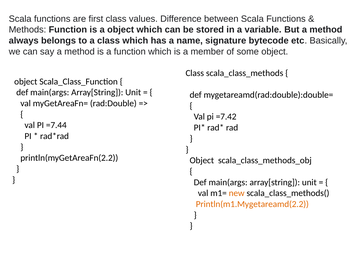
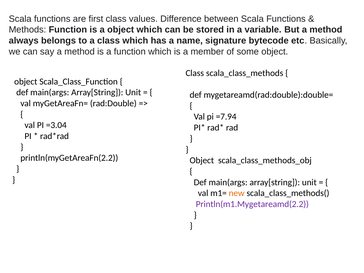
=7.42: =7.42 -> =7.94
=7.44: =7.44 -> =3.04
Println(m1.Mygetareamd(2.2 colour: orange -> purple
